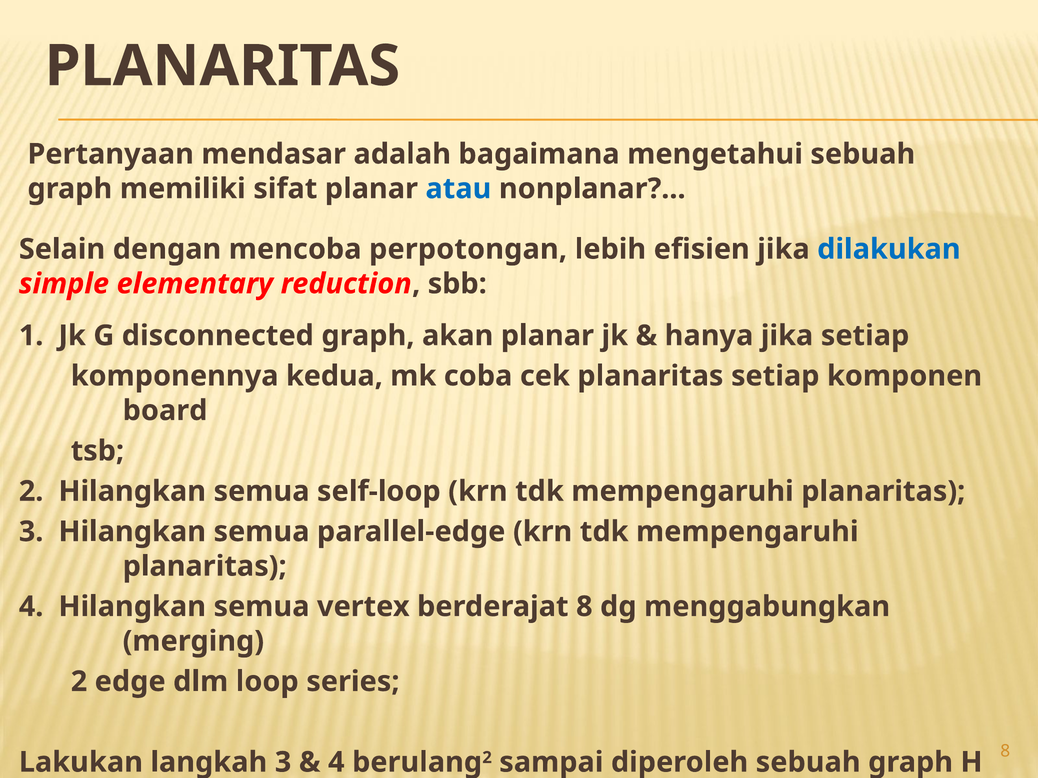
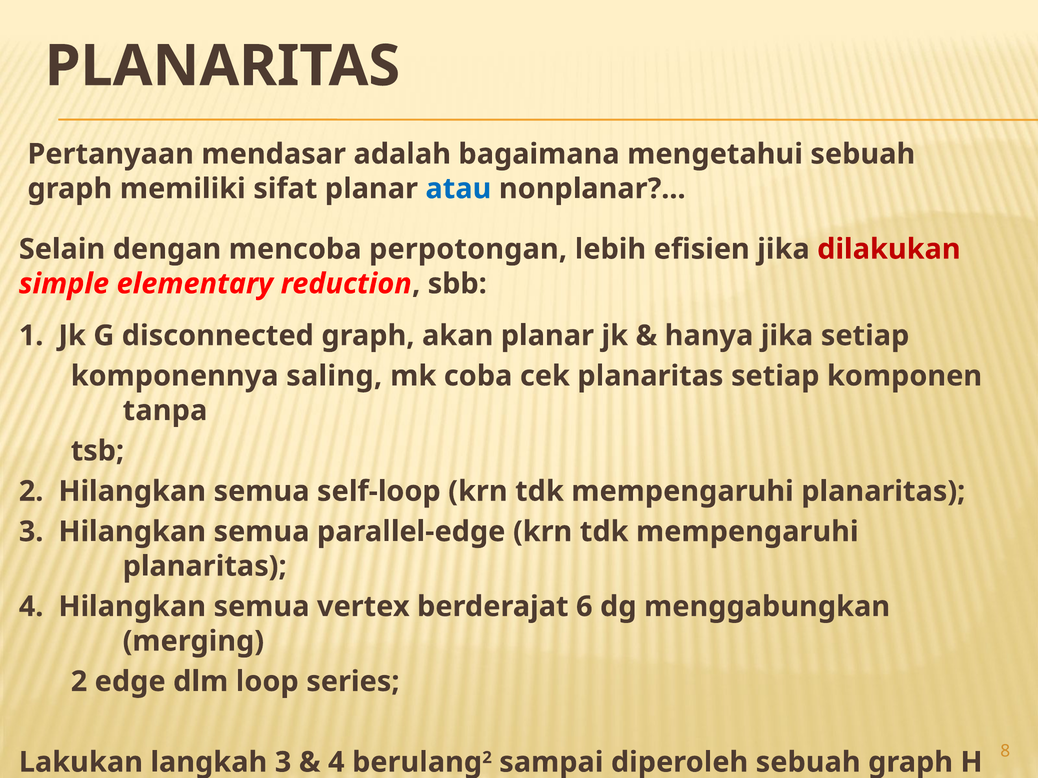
dilakukan colour: blue -> red
kedua: kedua -> saling
board: board -> tanpa
berderajat 8: 8 -> 6
